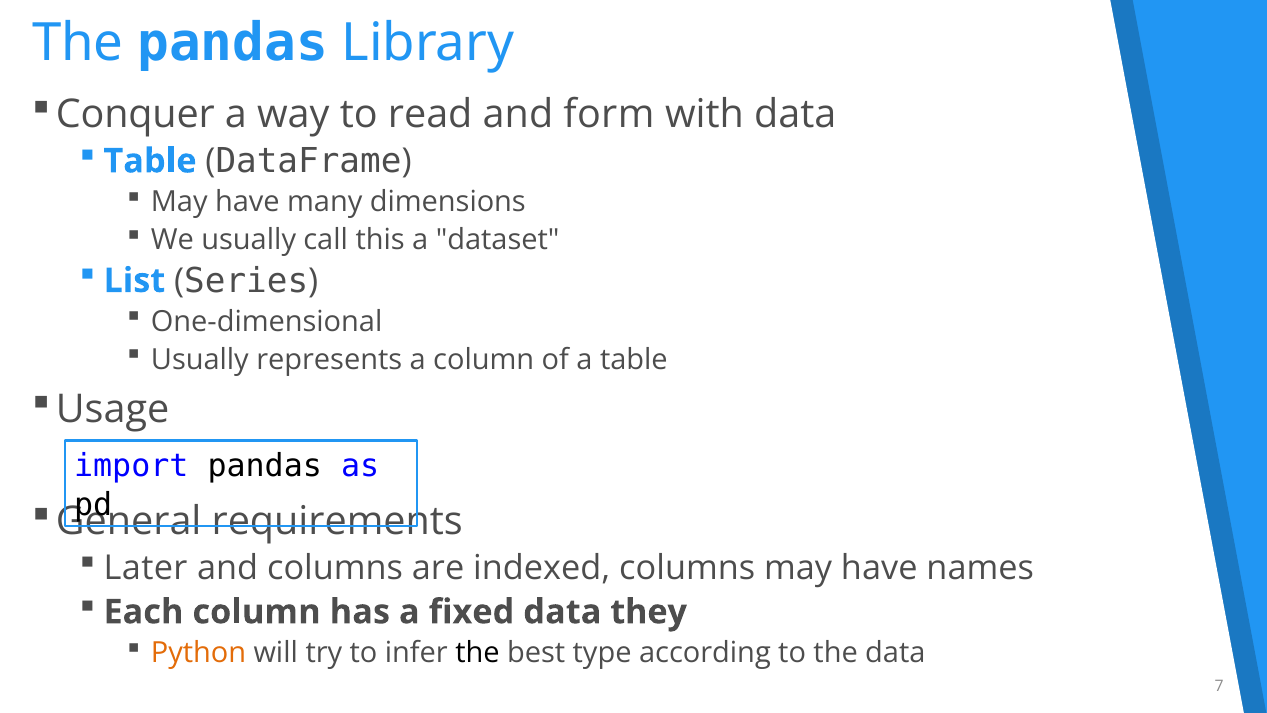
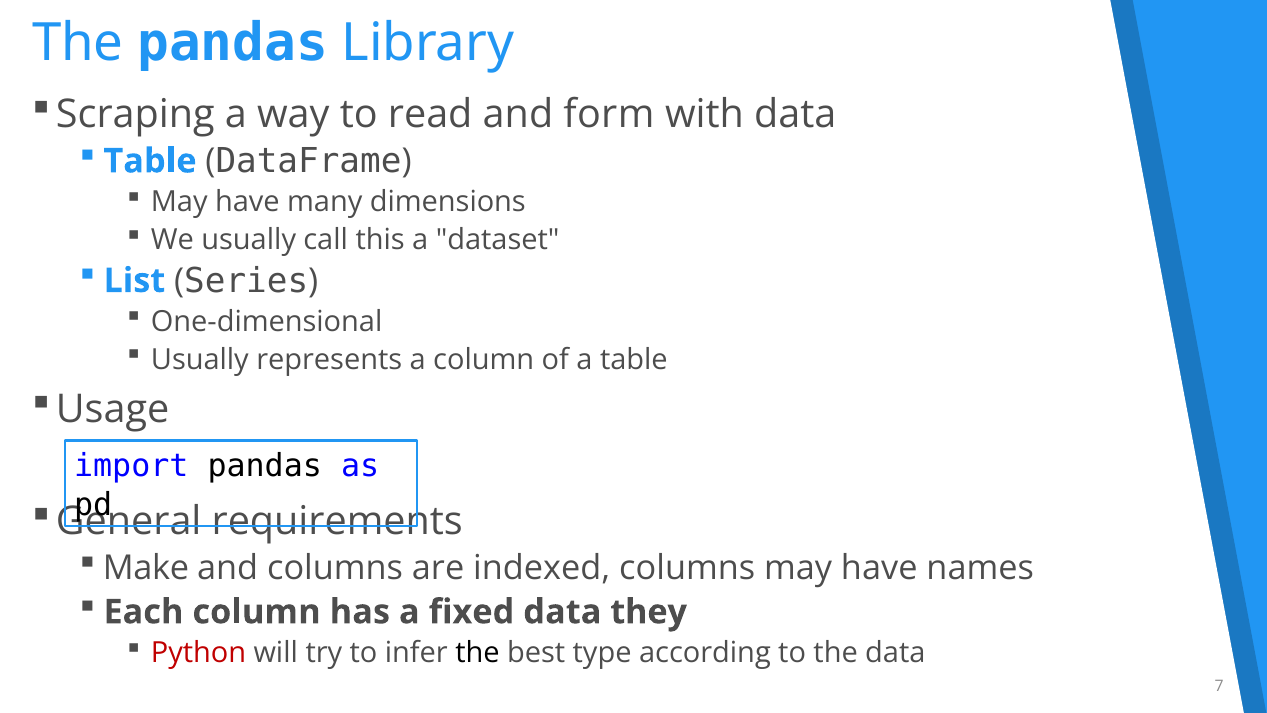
Conquer: Conquer -> Scraping
Later: Later -> Make
Python colour: orange -> red
